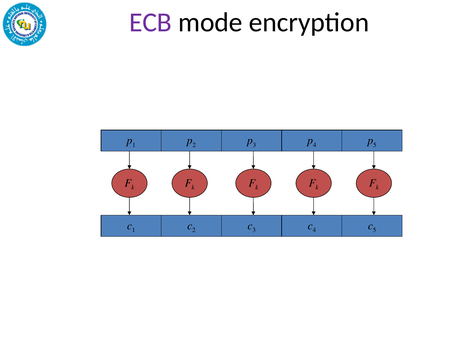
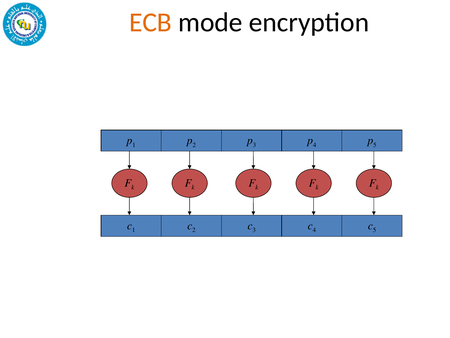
ECB colour: purple -> orange
